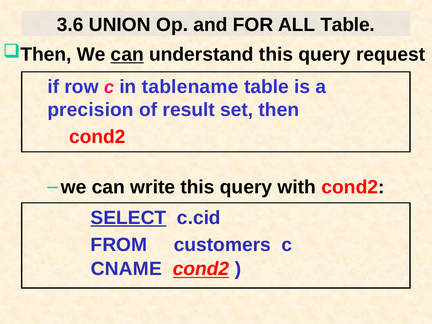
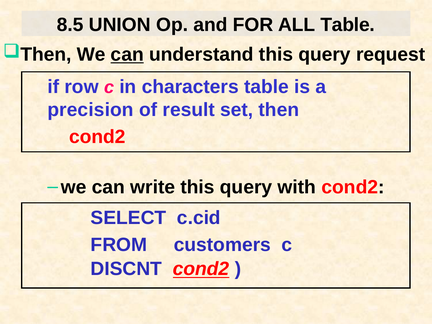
3.6: 3.6 -> 8.5
tablename: tablename -> characters
SELECT underline: present -> none
CNAME: CNAME -> DISCNT
